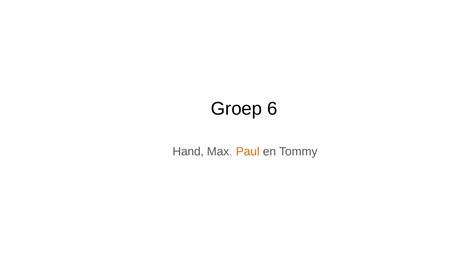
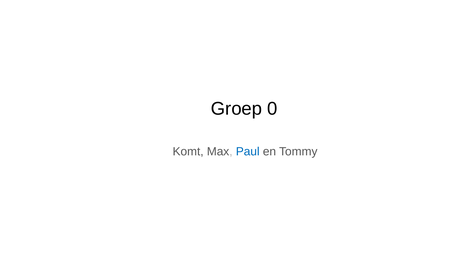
6: 6 -> 0
Hand: Hand -> Komt
Paul colour: orange -> blue
